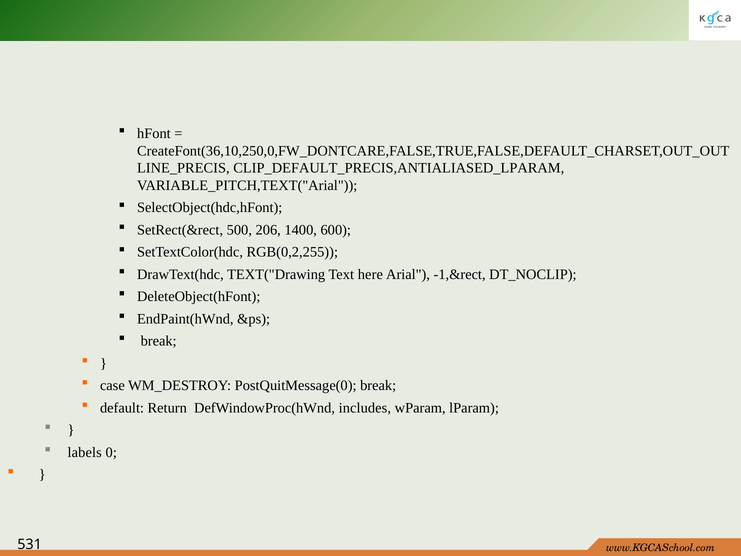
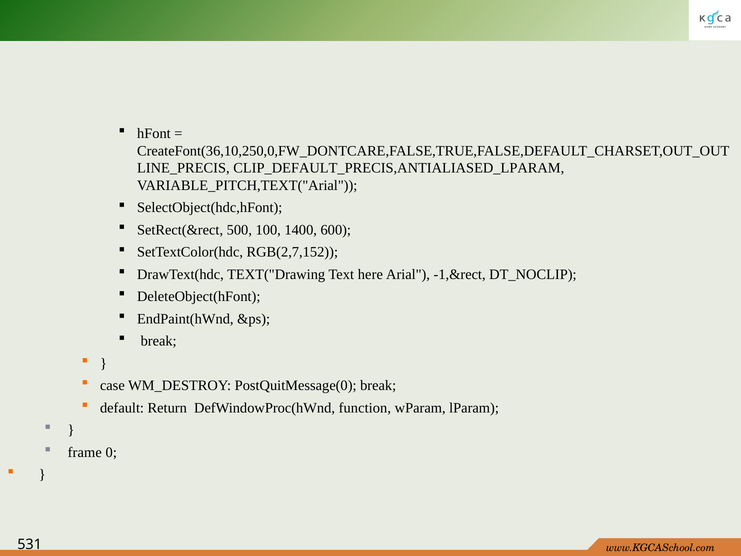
206: 206 -> 100
RGB(0,2,255: RGB(0,2,255 -> RGB(2,7,152
includes: includes -> function
labels: labels -> frame
